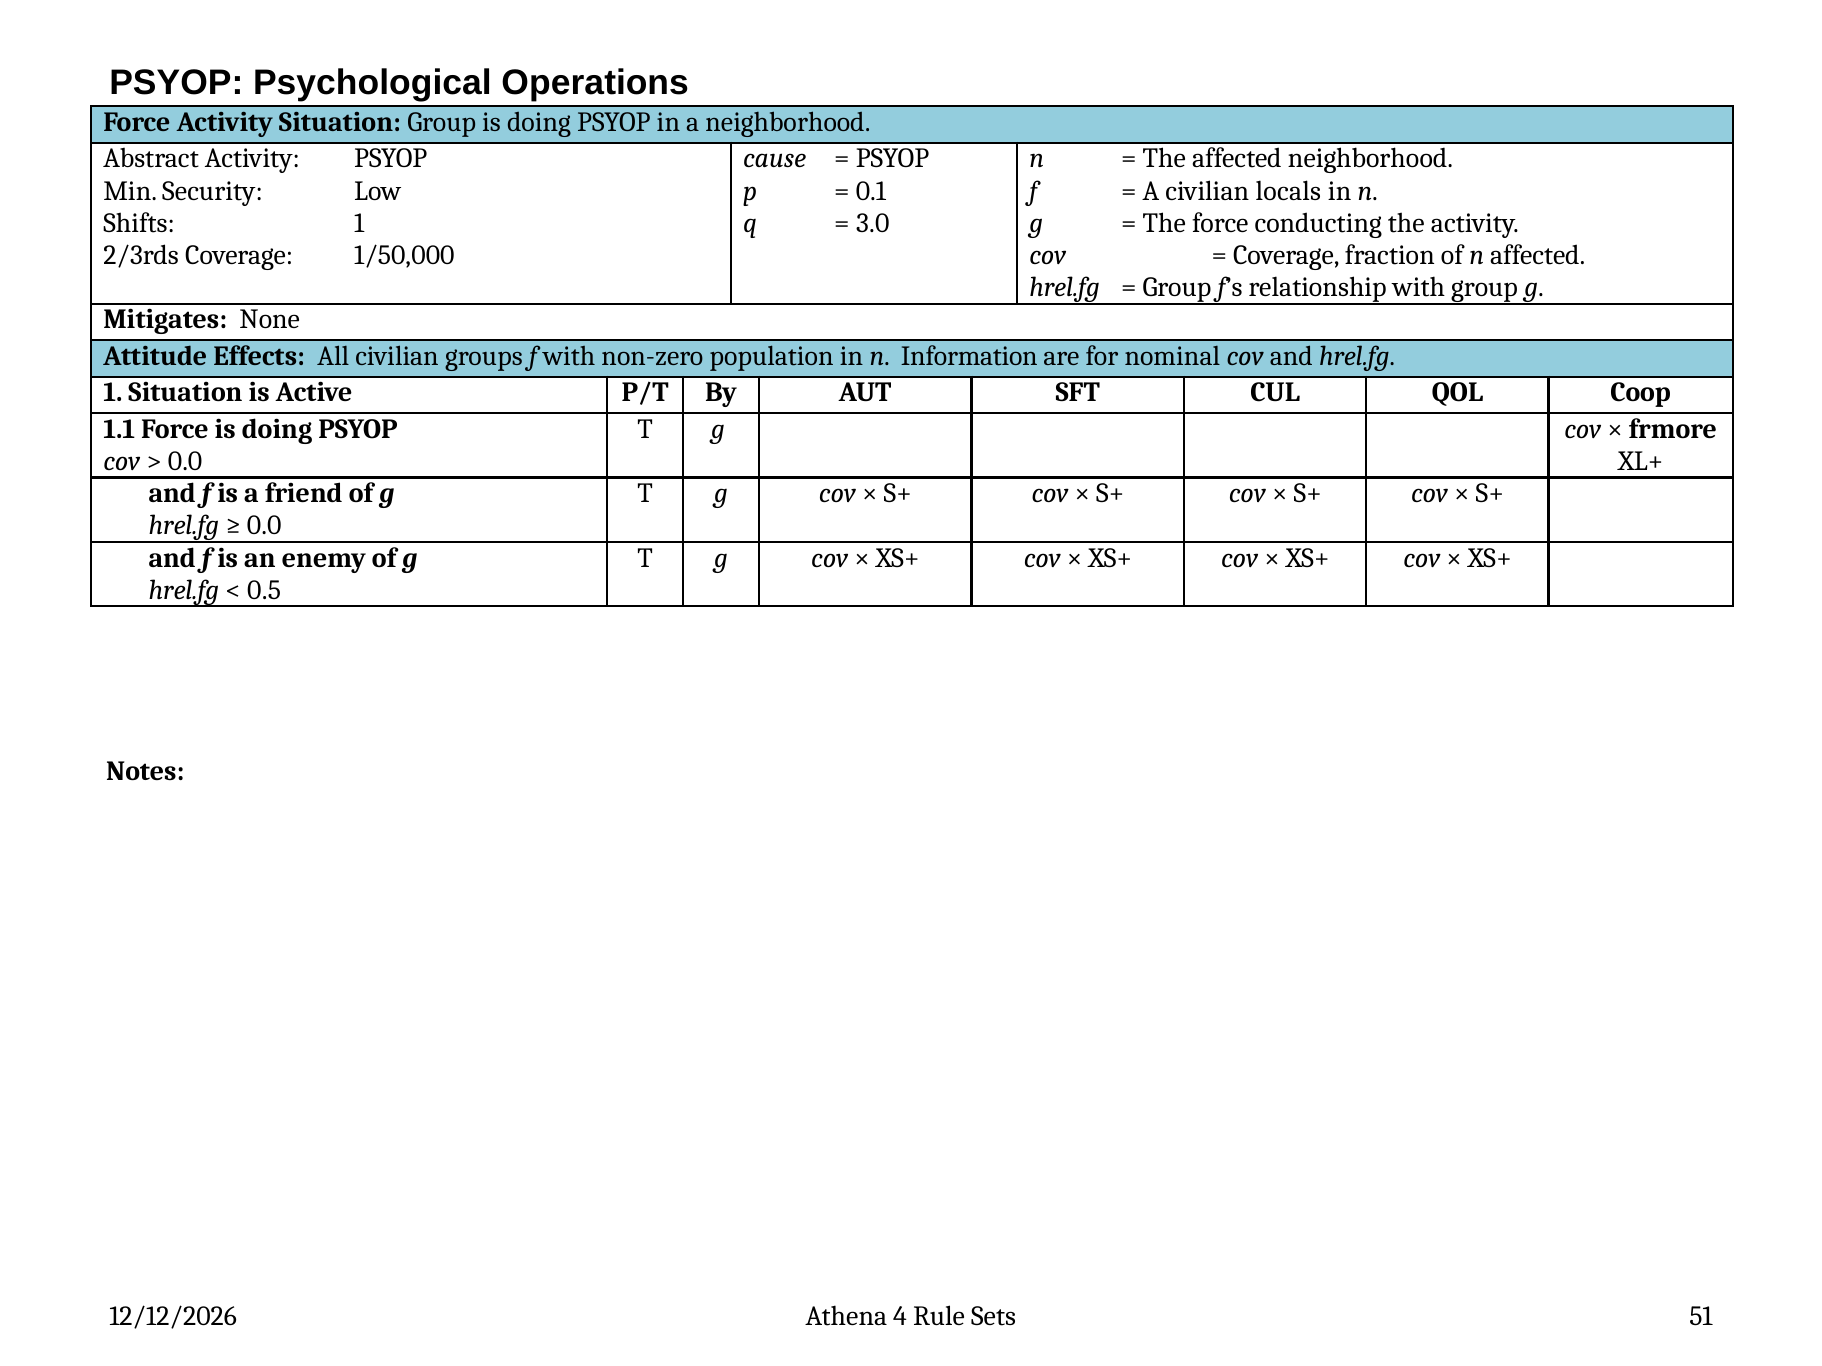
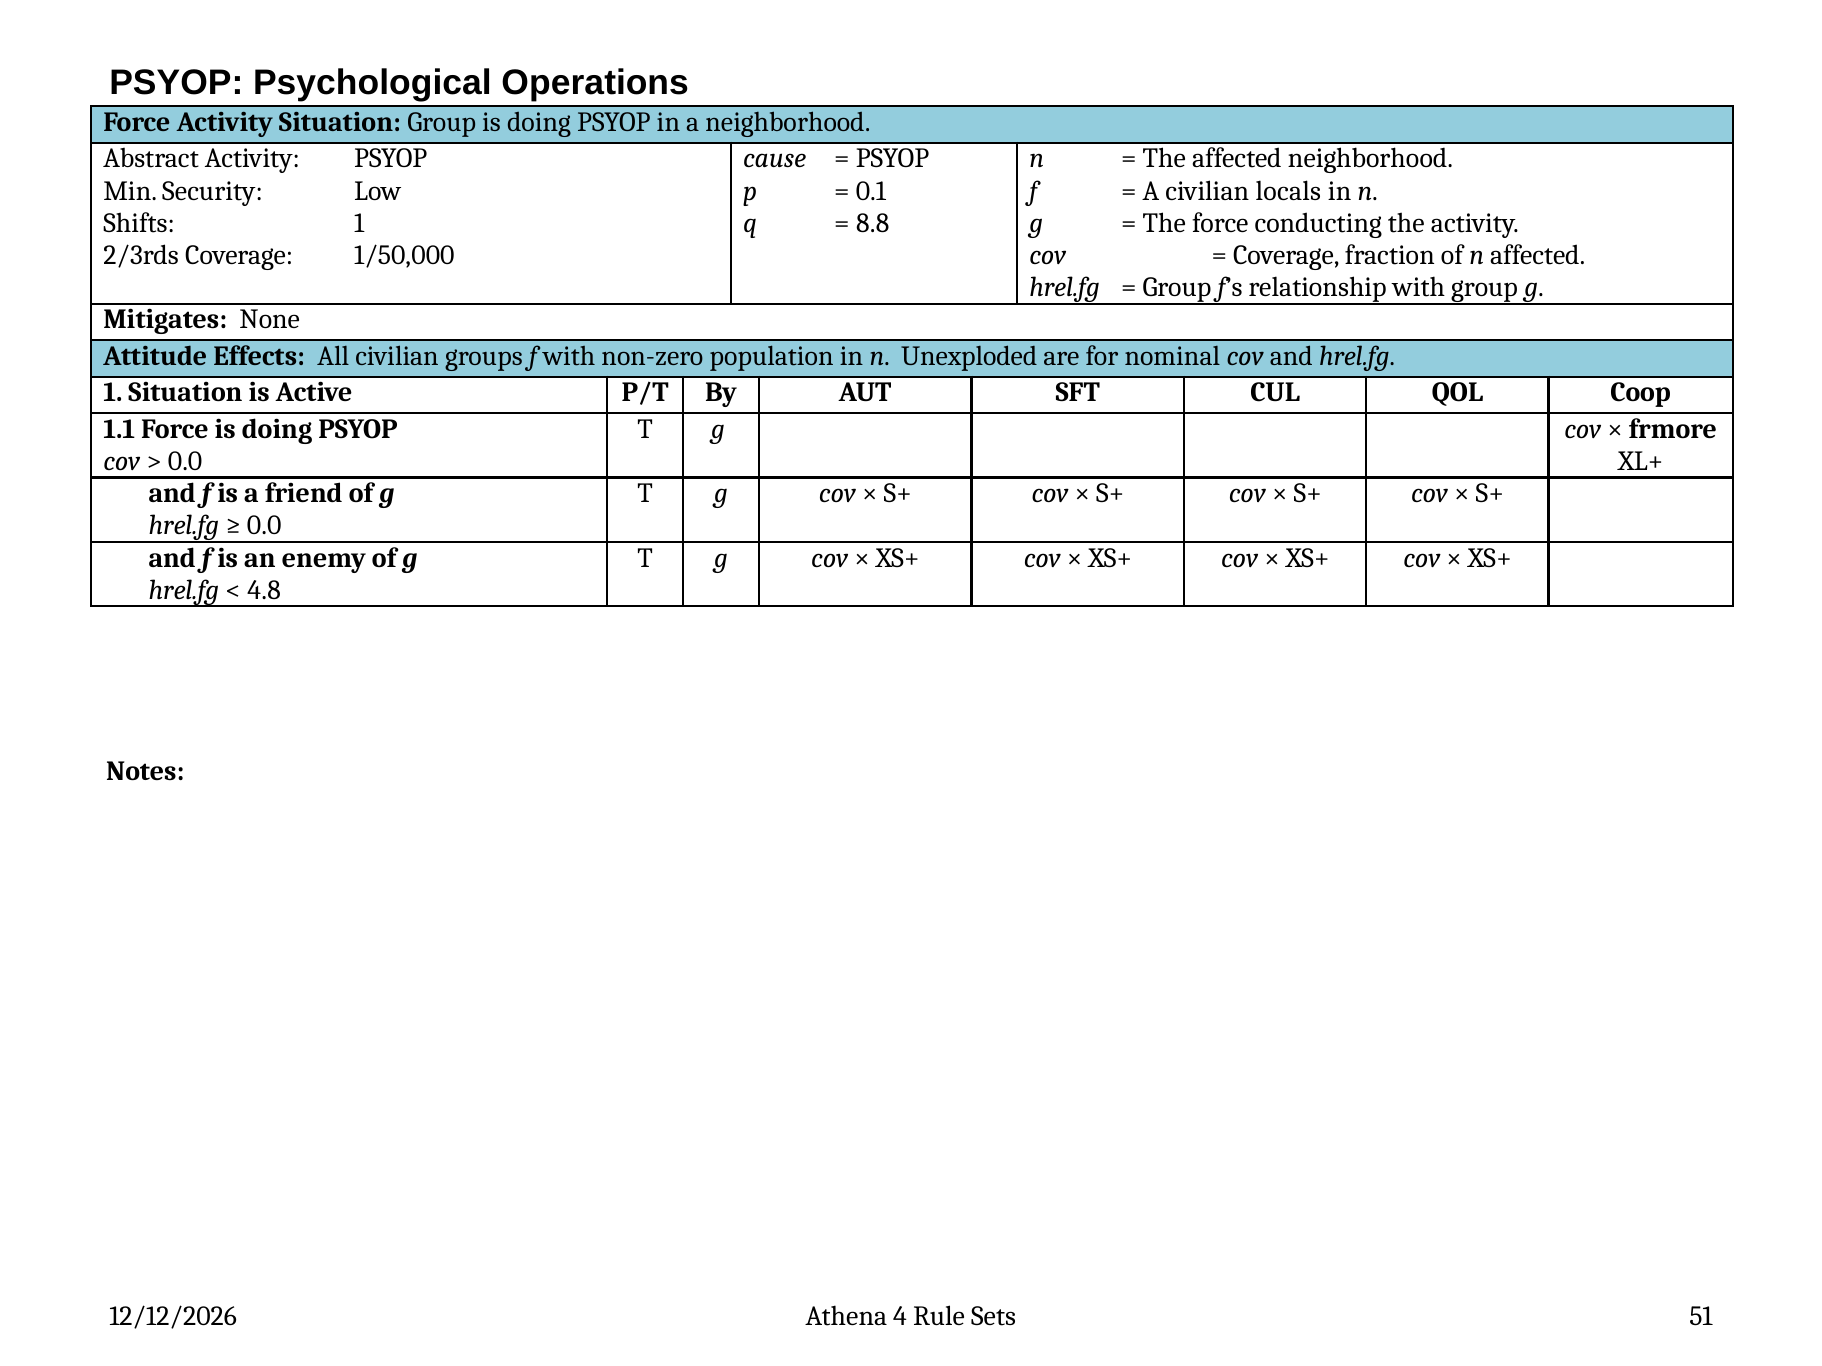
3.0: 3.0 -> 8.8
Information: Information -> Unexploded
0.5: 0.5 -> 4.8
